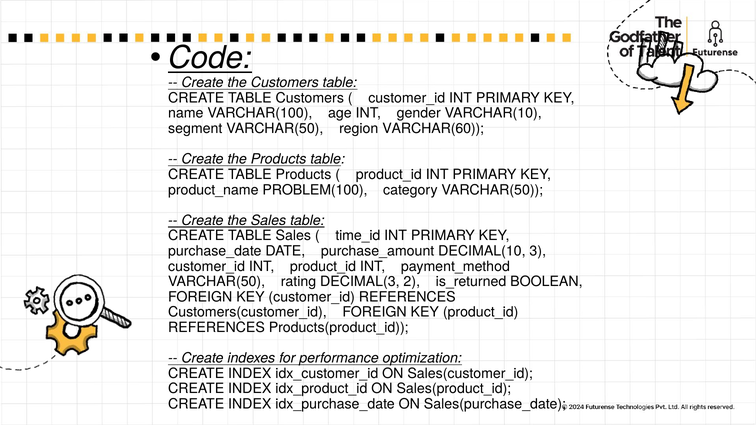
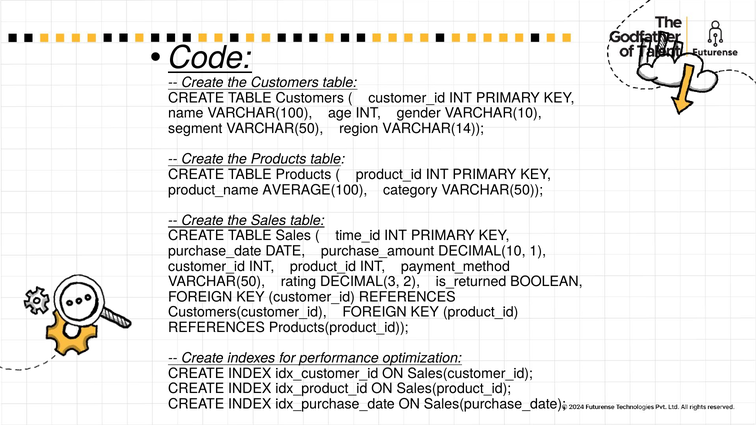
VARCHAR(60: VARCHAR(60 -> VARCHAR(14
PROBLEM(100: PROBLEM(100 -> AVERAGE(100
3: 3 -> 1
